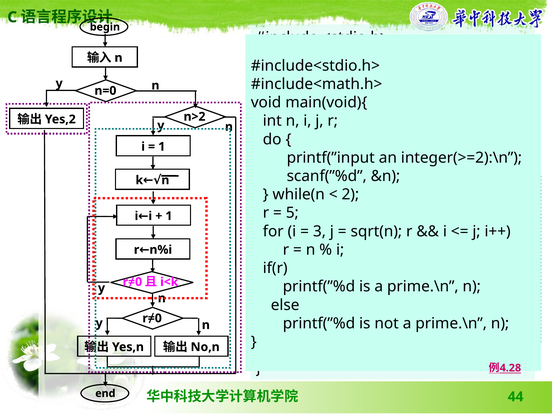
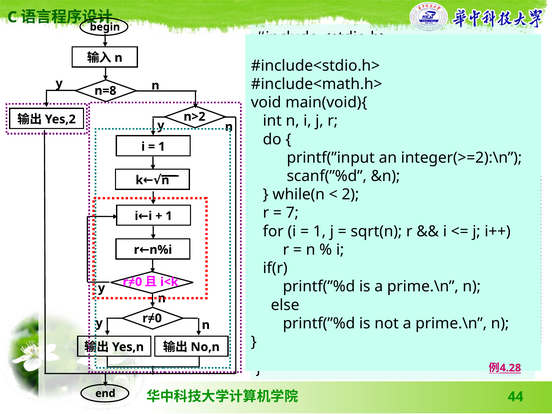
n=0: n=0 -> n=8
5: 5 -> 7
3 at (319, 231): 3 -> 1
